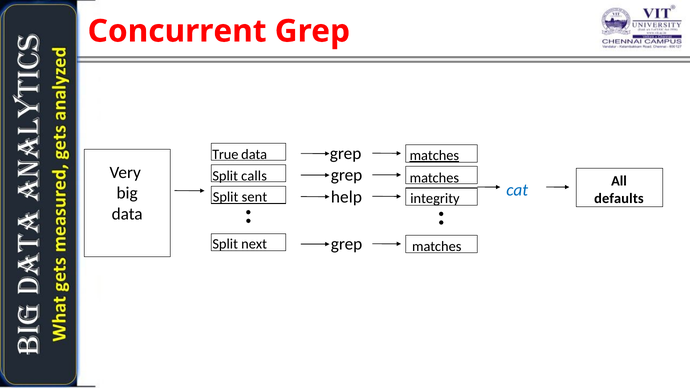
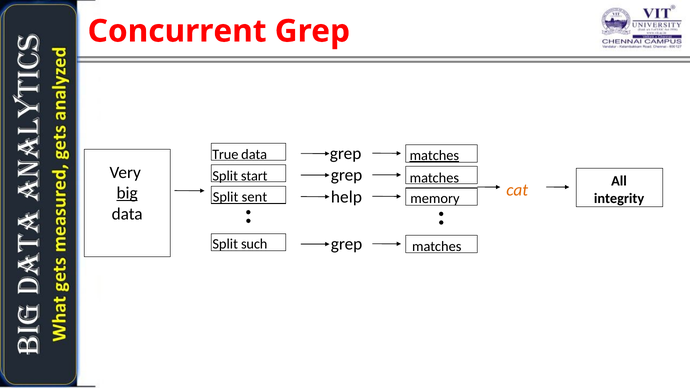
calls: calls -> start
cat colour: blue -> orange
big underline: none -> present
defaults: defaults -> integrity
integrity: integrity -> memory
next: next -> such
